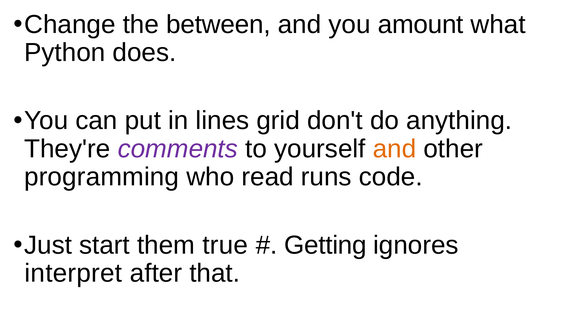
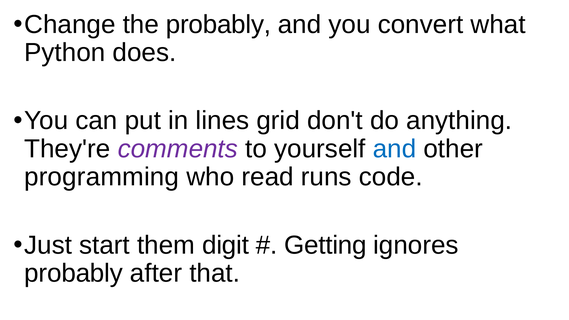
the between: between -> probably
amount: amount -> convert
and at (395, 149) colour: orange -> blue
true: true -> digit
interpret at (73, 273): interpret -> probably
